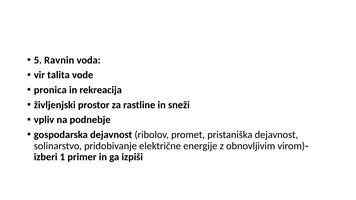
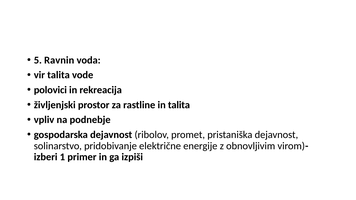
pronica: pronica -> polovici
in sneži: sneži -> talita
